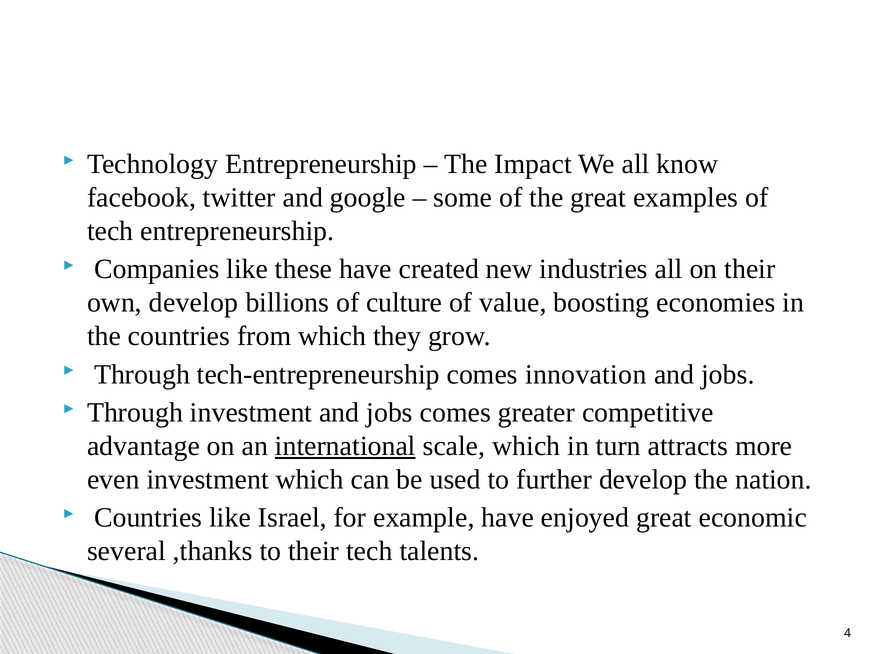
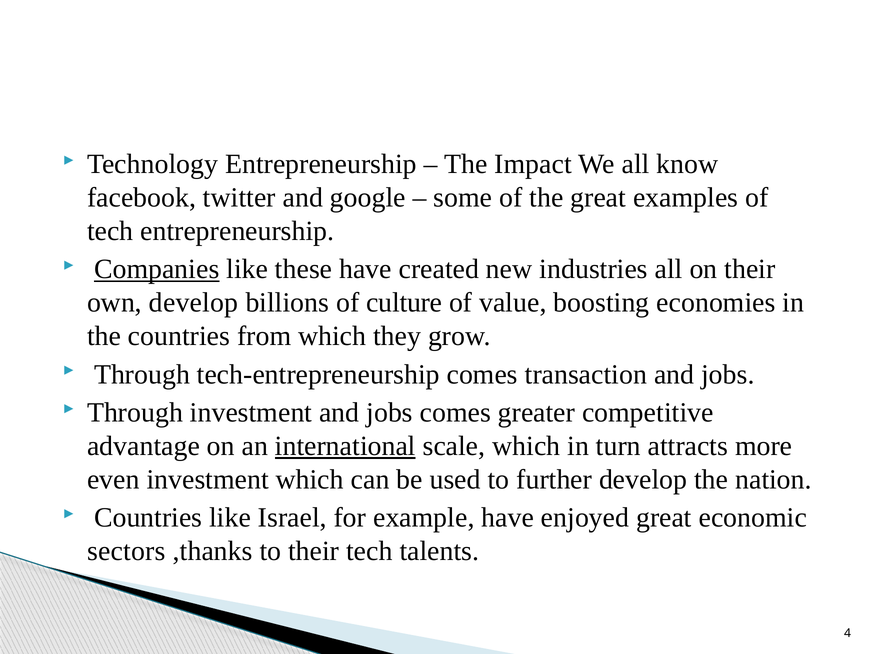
Companies underline: none -> present
innovation: innovation -> transaction
several: several -> sectors
